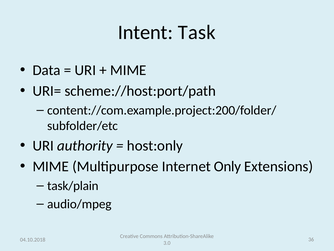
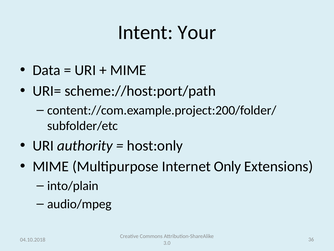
Task: Task -> Your
task/plain: task/plain -> into/plain
